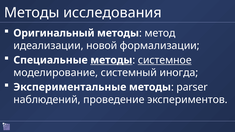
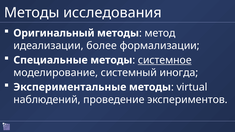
новой: новой -> более
методы at (111, 60) underline: present -> none
parser: parser -> virtual
